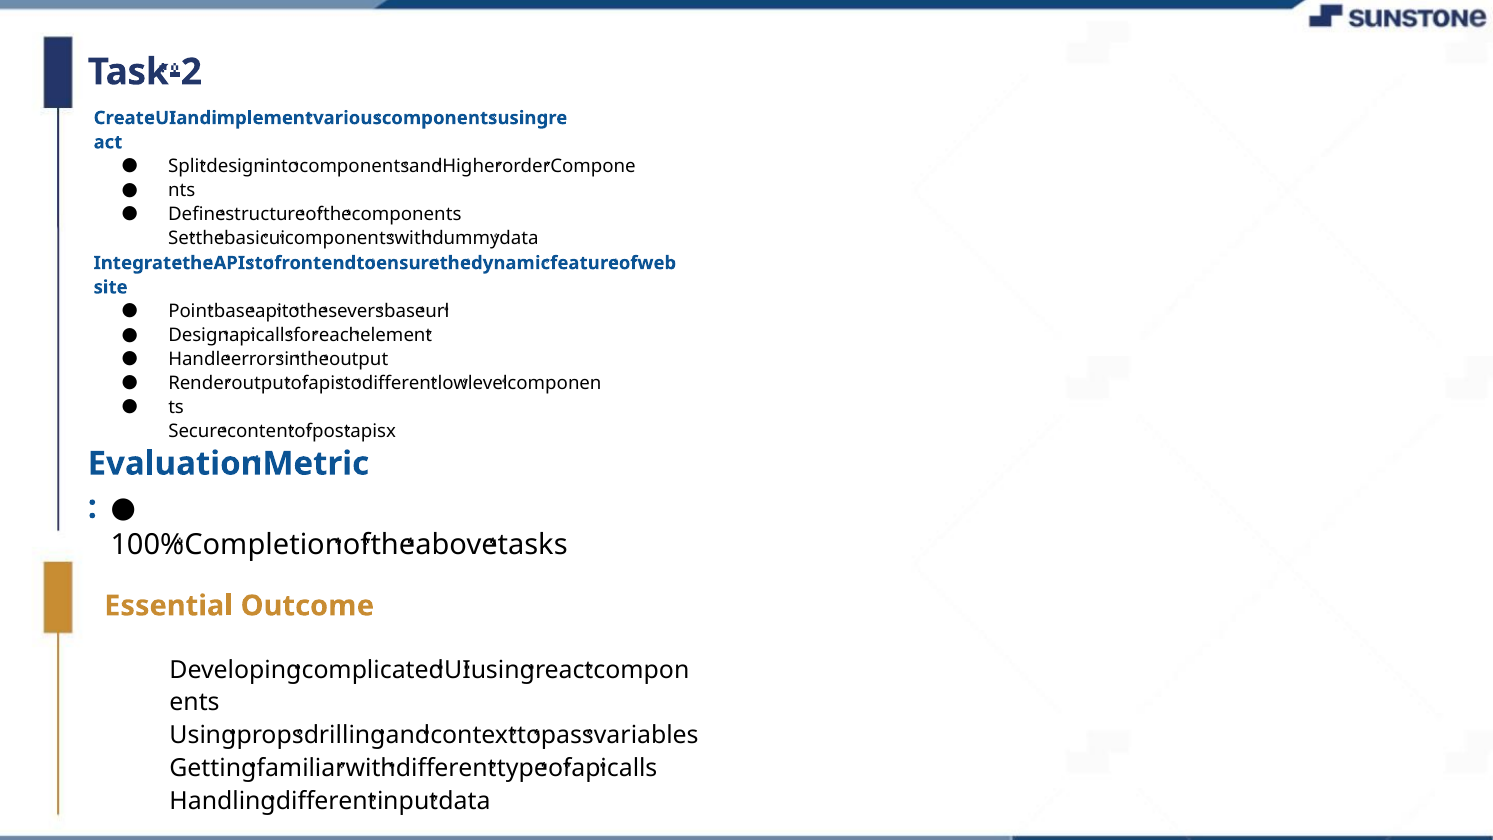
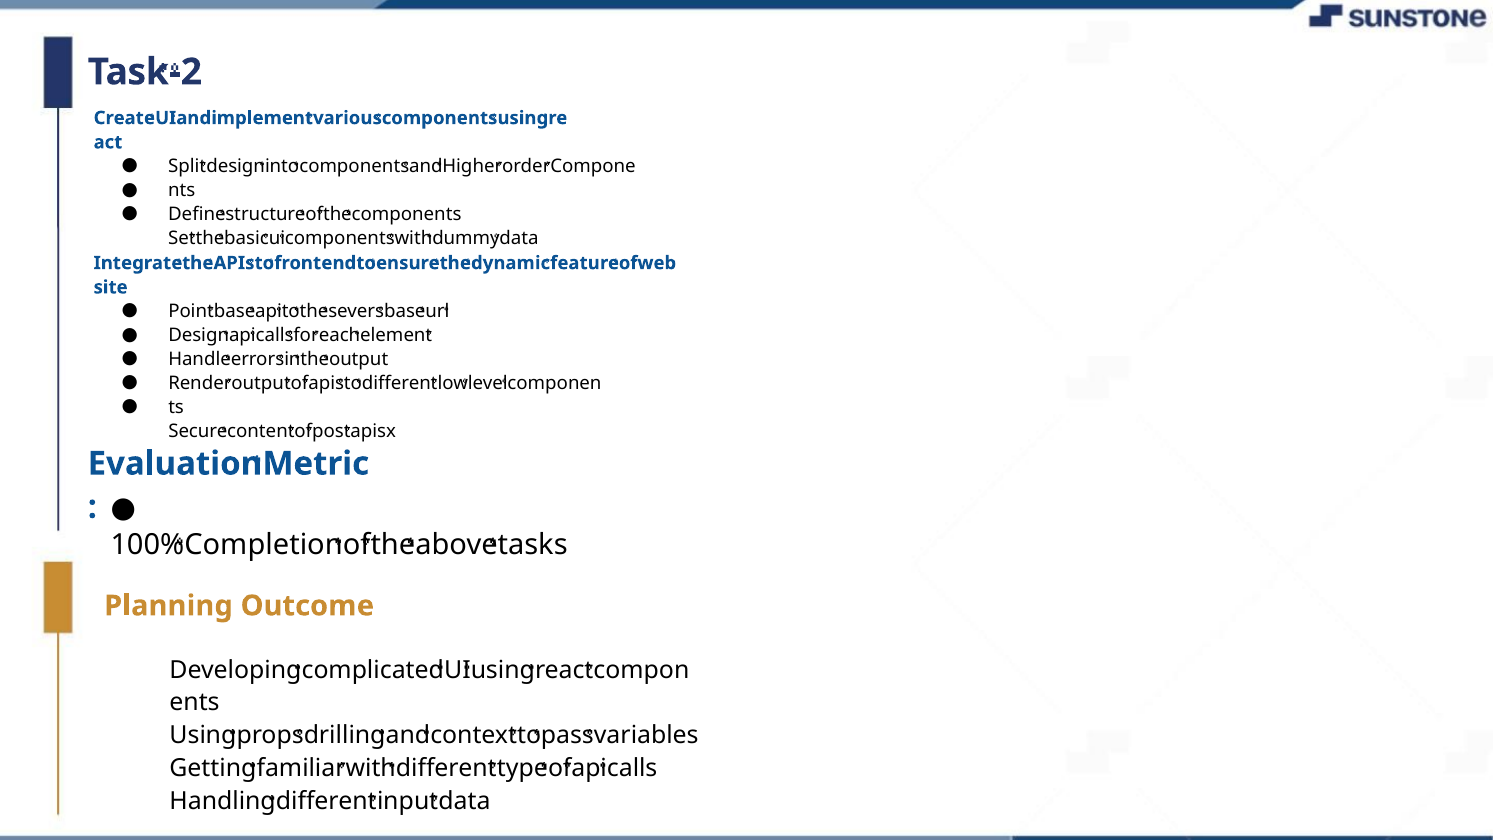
Essential: Essential -> Planning
